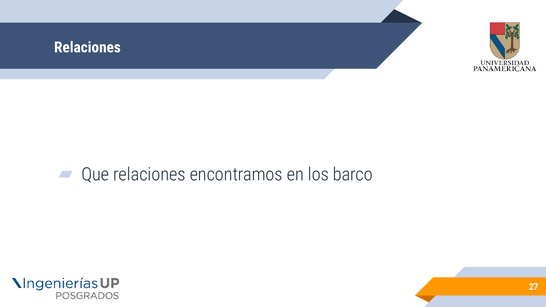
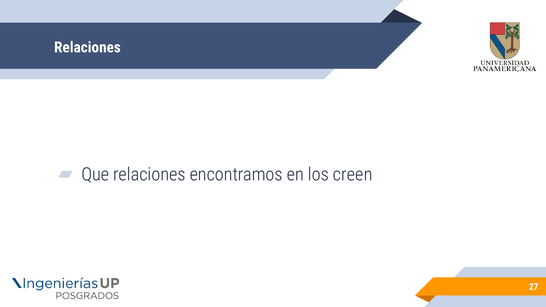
barco: barco -> creen
